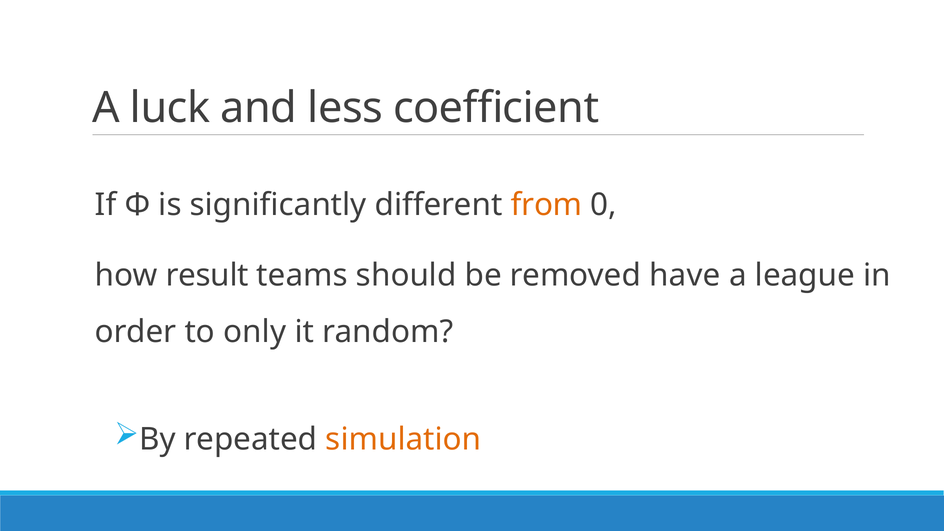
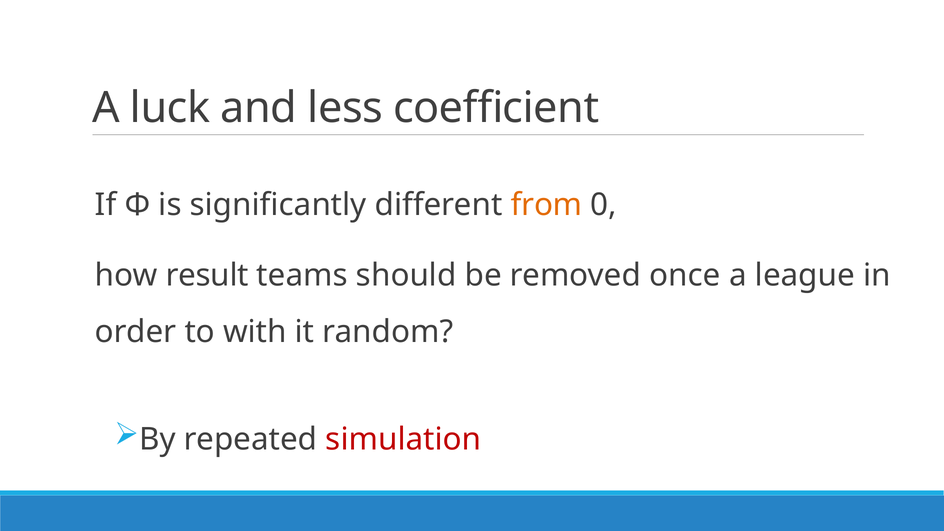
have: have -> once
only: only -> with
simulation colour: orange -> red
